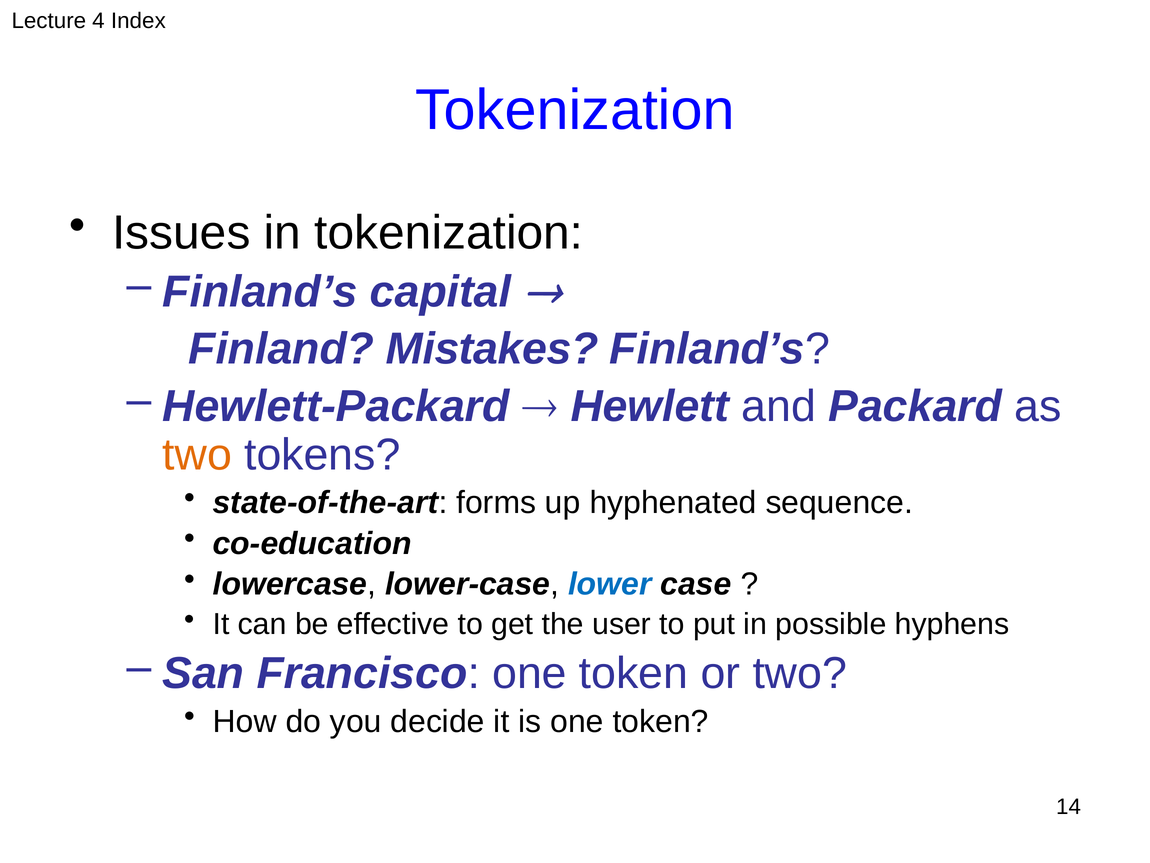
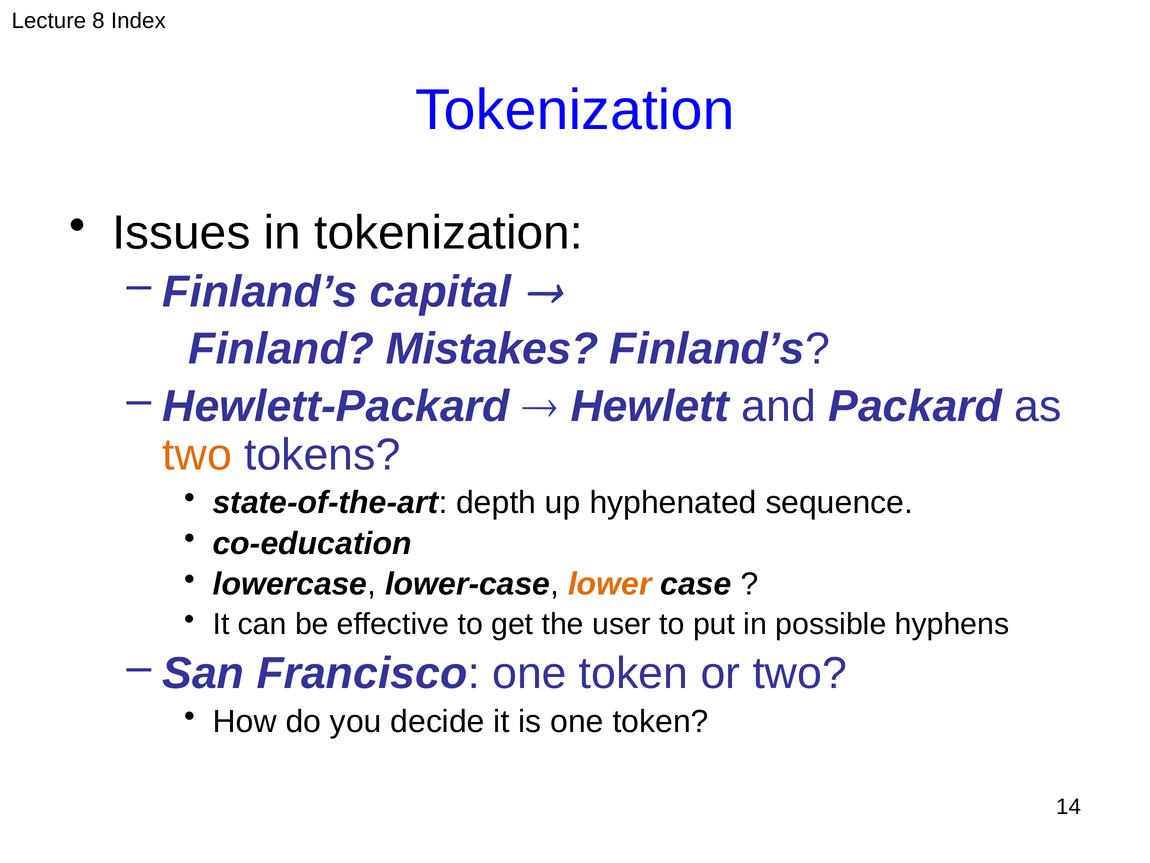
4: 4 -> 8
forms: forms -> depth
lower colour: blue -> orange
